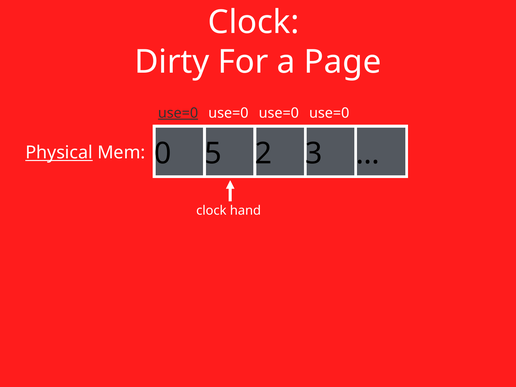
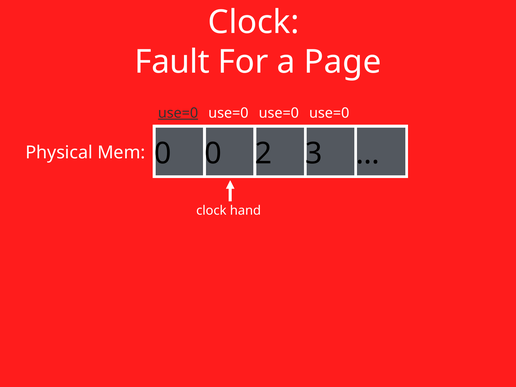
Dirty: Dirty -> Fault
0 5: 5 -> 0
Physical underline: present -> none
